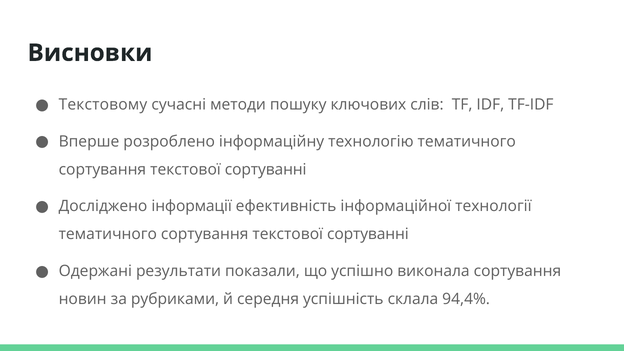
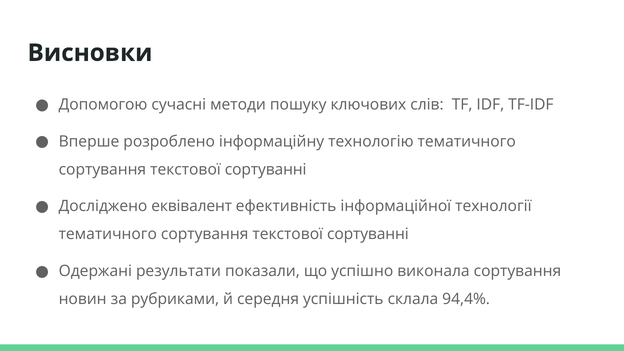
Текстовому: Текстовому -> Допомогою
інформації: інформації -> еквівалент
